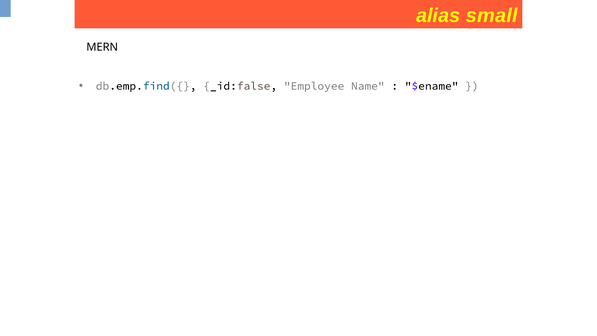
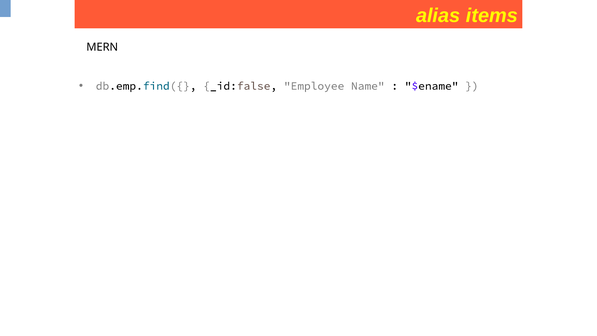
small: small -> items
